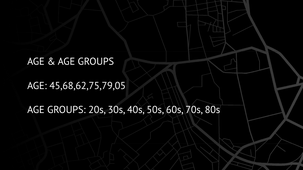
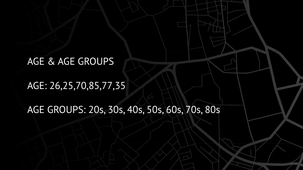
45,68,62,75,79,05: 45,68,62,75,79,05 -> 26,25,70,85,77,35
